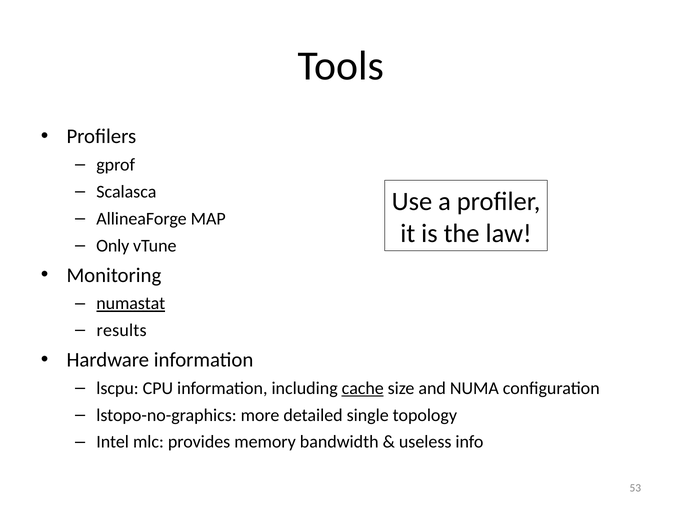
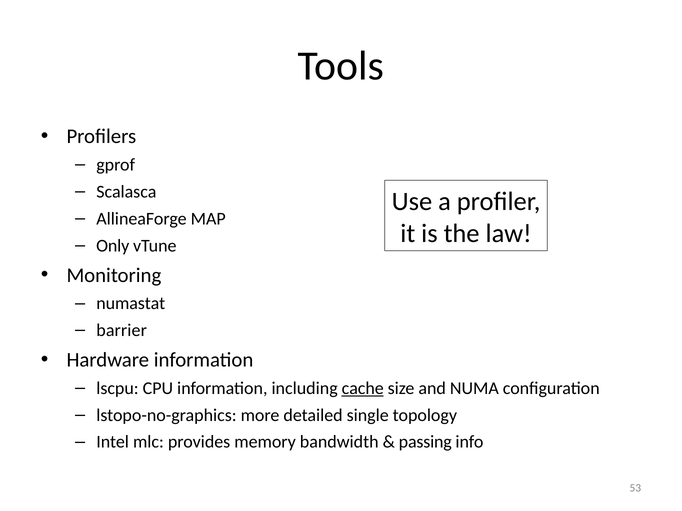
numastat underline: present -> none
results: results -> barrier
useless: useless -> passing
